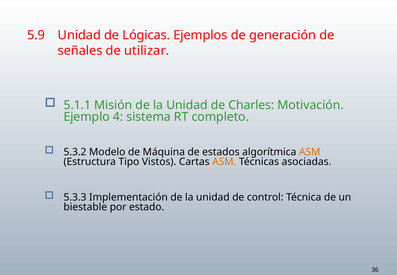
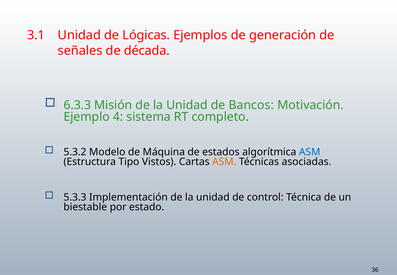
5.9: 5.9 -> 3.1
utilizar: utilizar -> década
5.1.1: 5.1.1 -> 6.3.3
Charles: Charles -> Bancos
ASM at (310, 152) colour: orange -> blue
